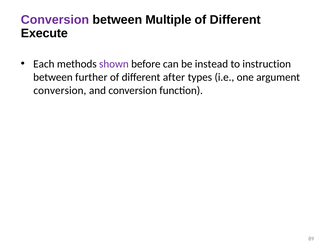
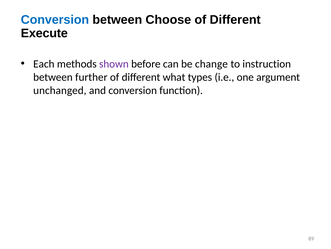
Conversion at (55, 20) colour: purple -> blue
Multiple: Multiple -> Choose
instead: instead -> change
after: after -> what
conversion at (60, 90): conversion -> unchanged
